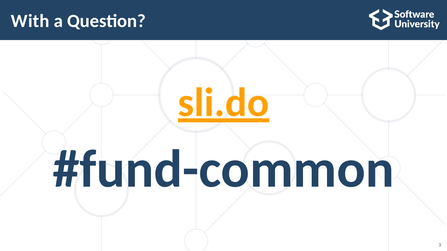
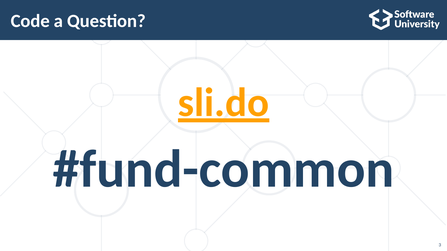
With: With -> Code
